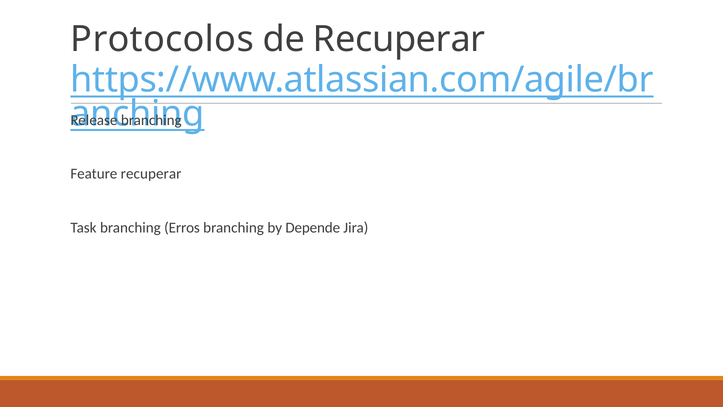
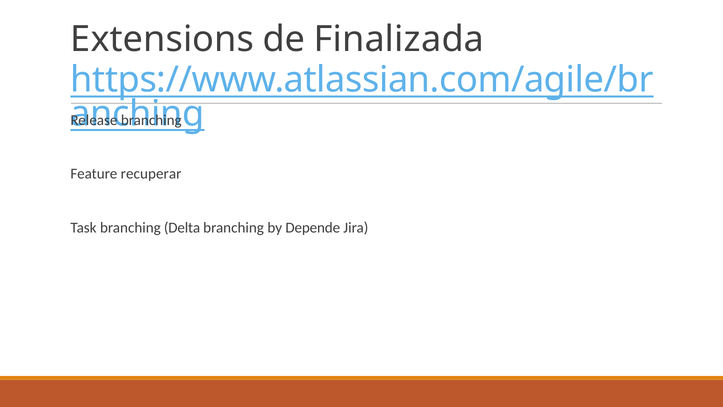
Protocolos: Protocolos -> Extensions
de Recuperar: Recuperar -> Finalizada
Erros: Erros -> Delta
